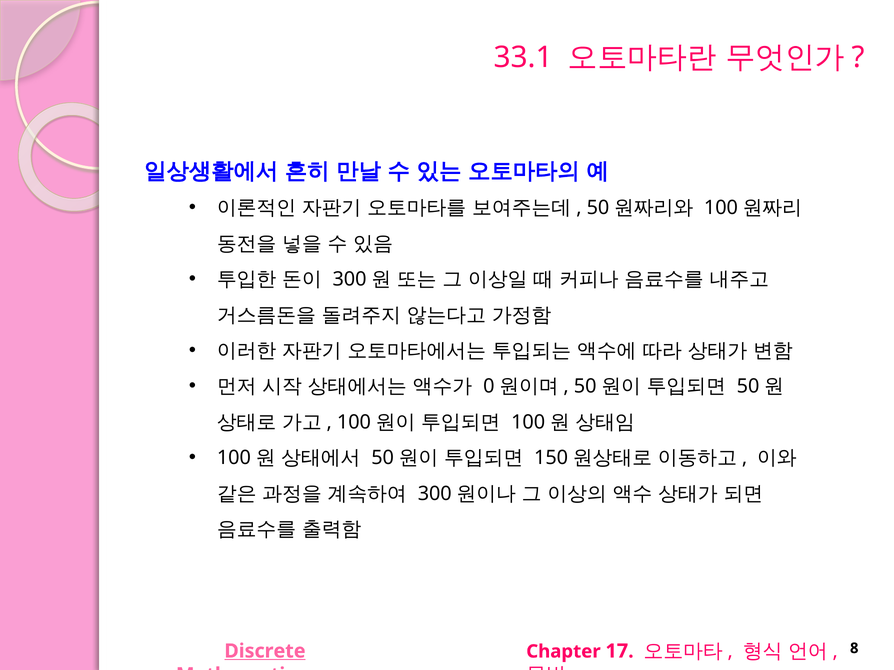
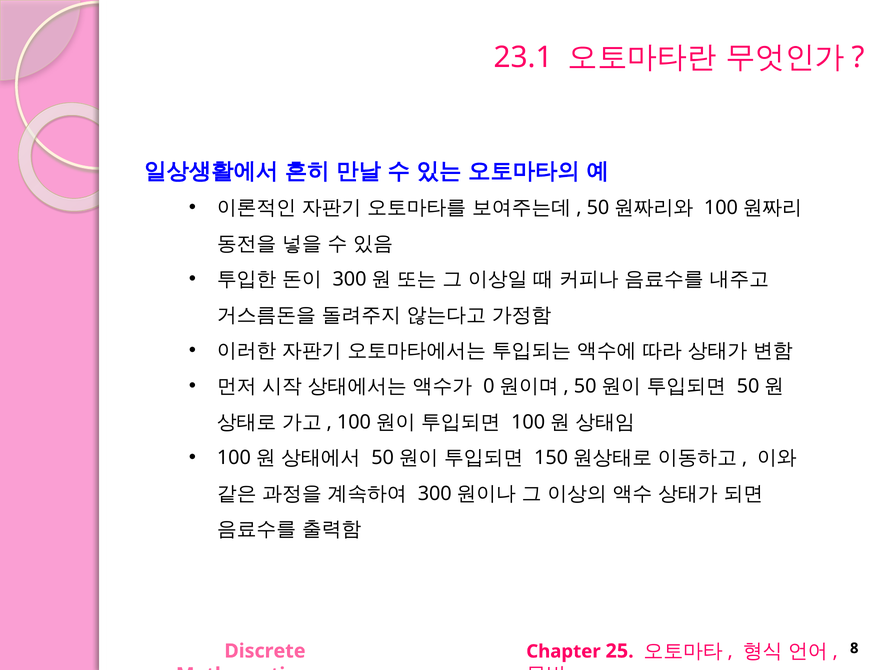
33.1: 33.1 -> 23.1
Discrete underline: present -> none
17: 17 -> 25
